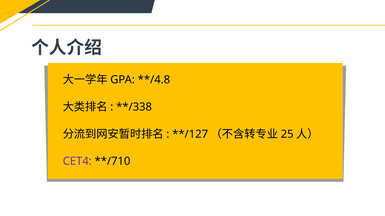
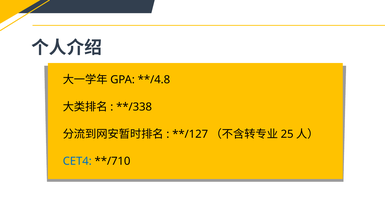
CET4 colour: purple -> blue
